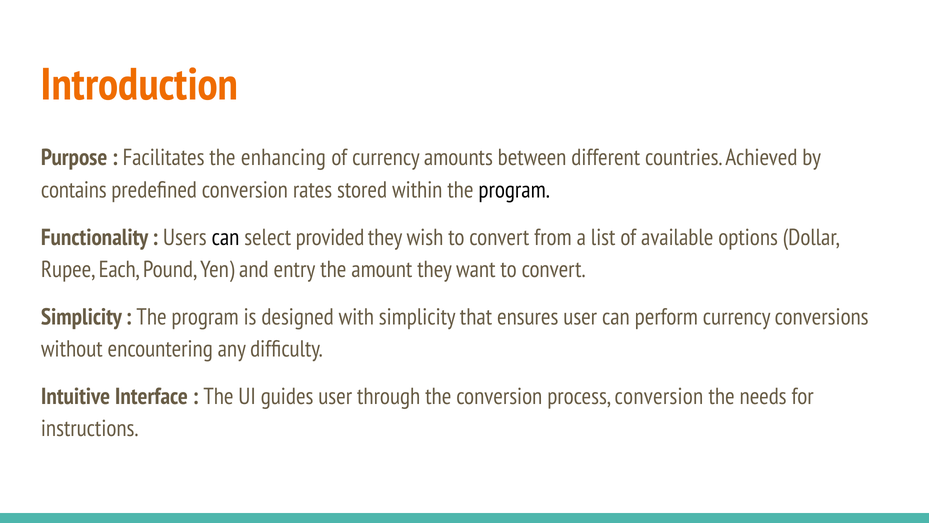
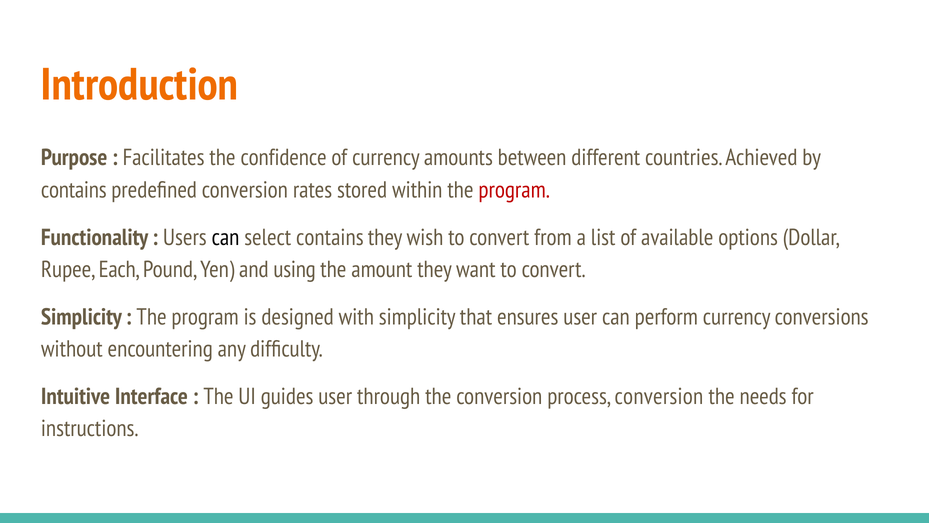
enhancing: enhancing -> confidence
program at (514, 190) colour: black -> red
select provided: provided -> contains
entry: entry -> using
